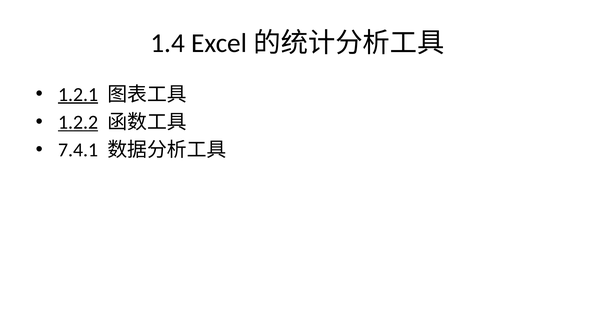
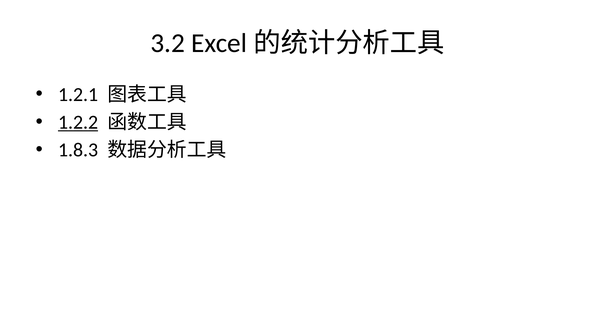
1.4: 1.4 -> 3.2
1.2.1 underline: present -> none
7.4.1: 7.4.1 -> 1.8.3
